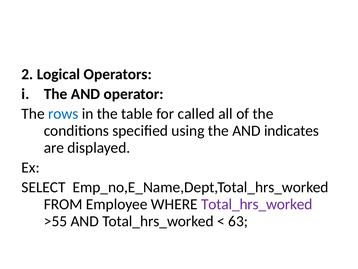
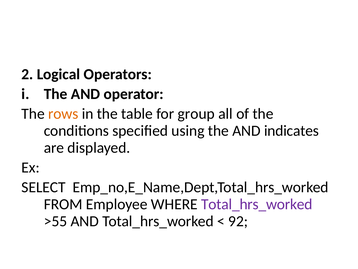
rows colour: blue -> orange
called: called -> group
63: 63 -> 92
